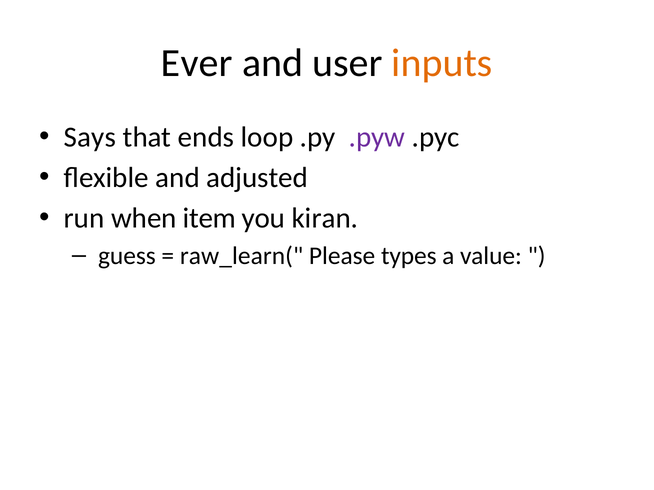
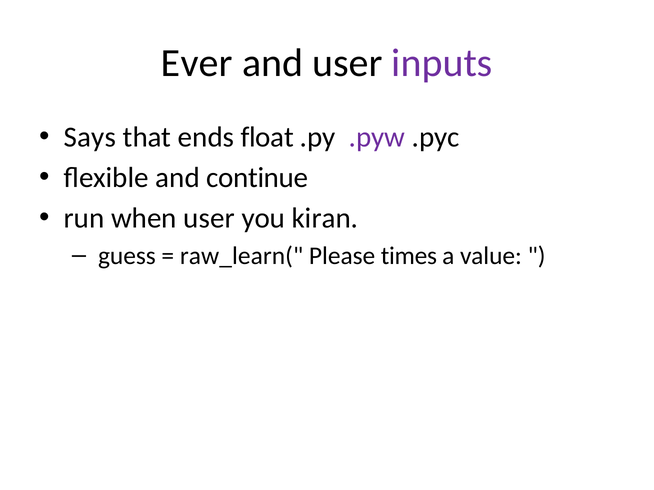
inputs colour: orange -> purple
loop: loop -> float
adjusted: adjusted -> continue
when item: item -> user
types: types -> times
